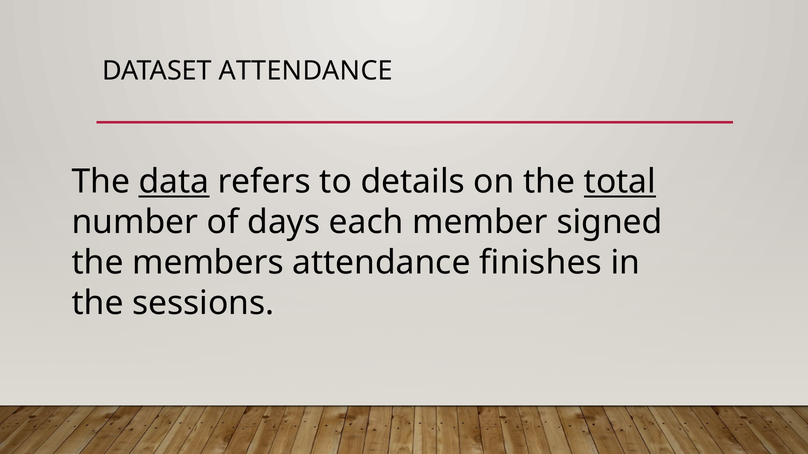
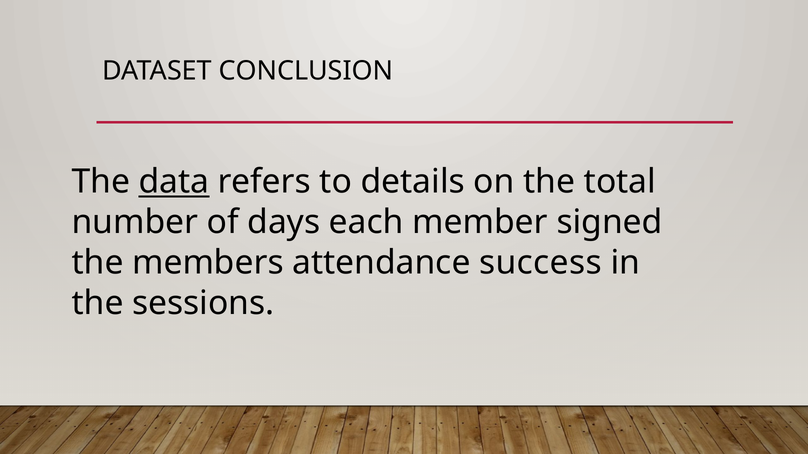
DATASET ATTENDANCE: ATTENDANCE -> CONCLUSION
total underline: present -> none
finishes: finishes -> success
